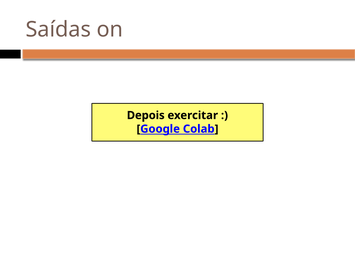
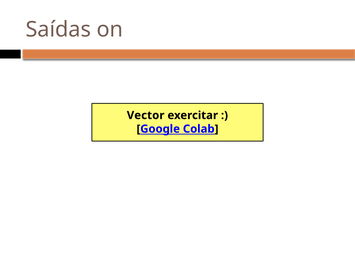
Depois: Depois -> Vector
